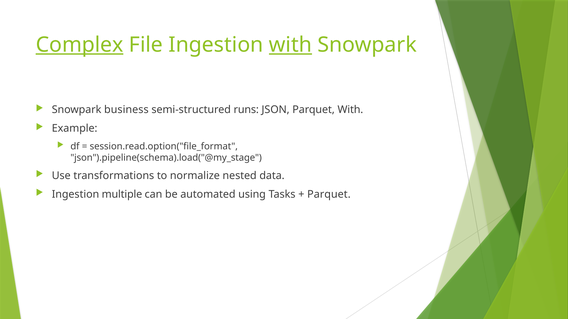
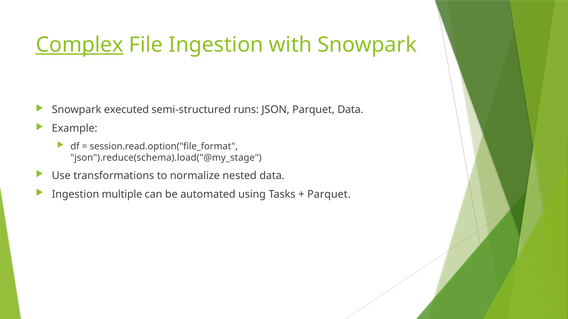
with at (290, 45) underline: present -> none
business: business -> executed
Parquet With: With -> Data
json").pipeline(schema).load("@my_stage: json").pipeline(schema).load("@my_stage -> json").reduce(schema).load("@my_stage
